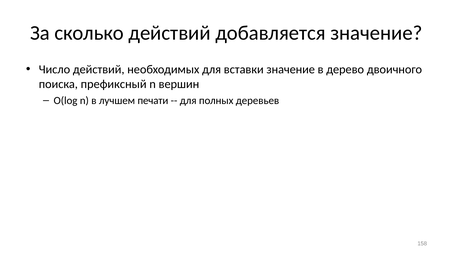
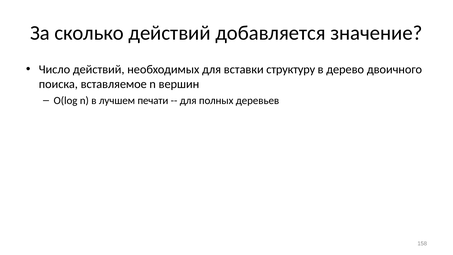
вставки значение: значение -> структуру
префиксный: префиксный -> вставляемое
